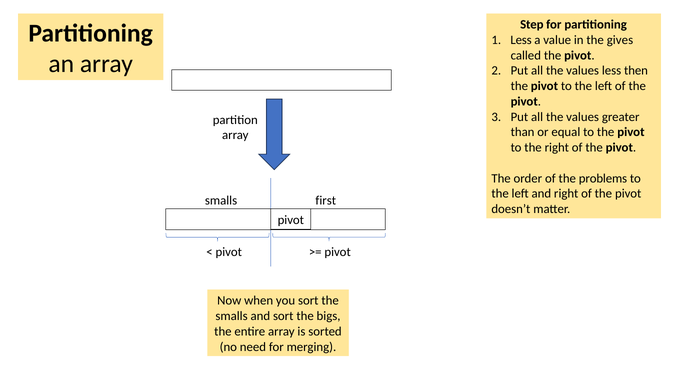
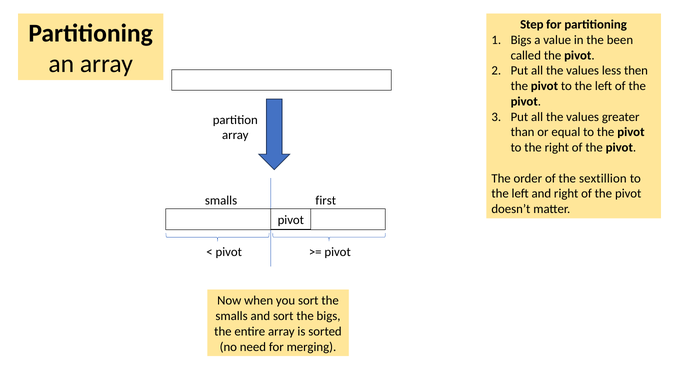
Less at (521, 40): Less -> Bigs
gives: gives -> been
problems: problems -> sextillion
